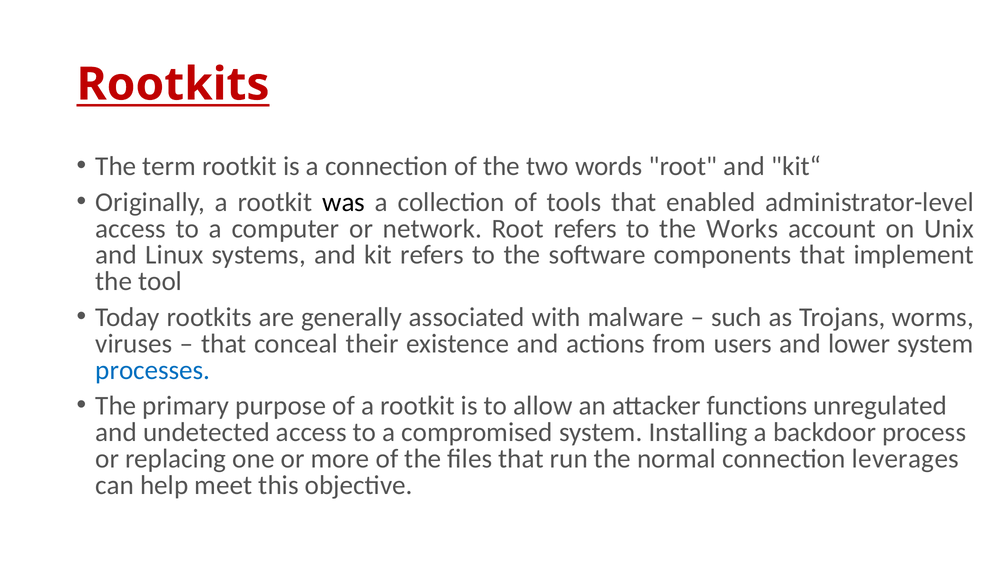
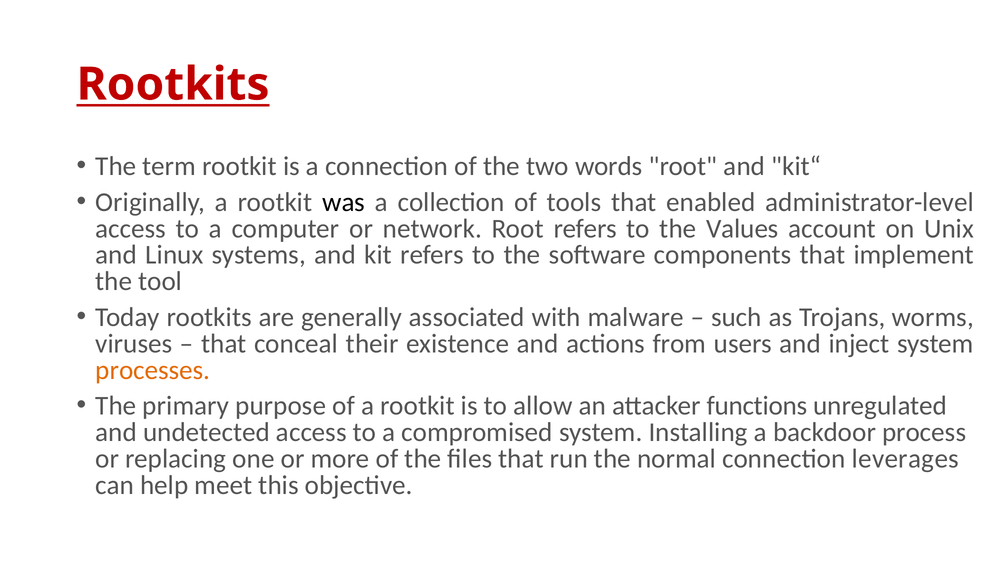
Works: Works -> Values
lower: lower -> inject
processes colour: blue -> orange
